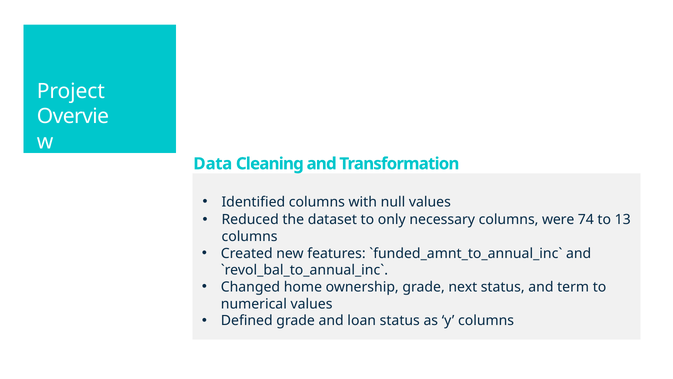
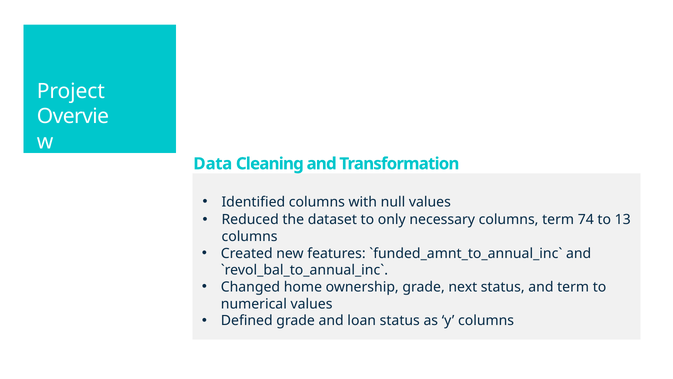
columns were: were -> term
